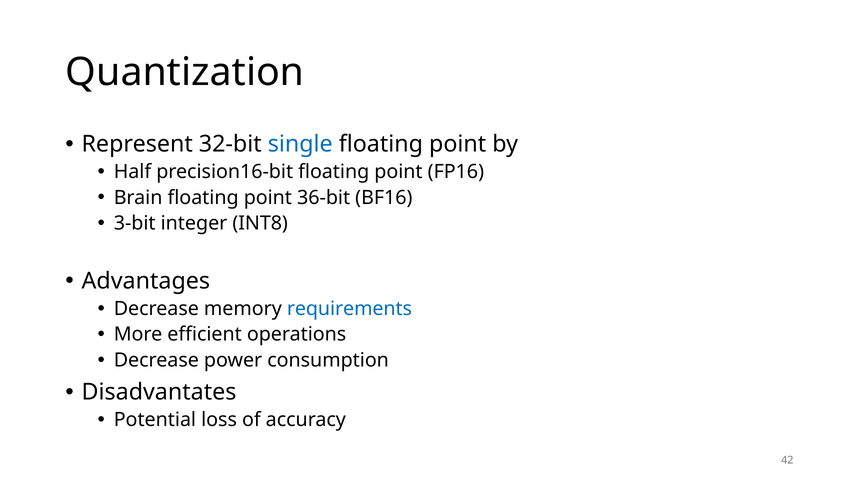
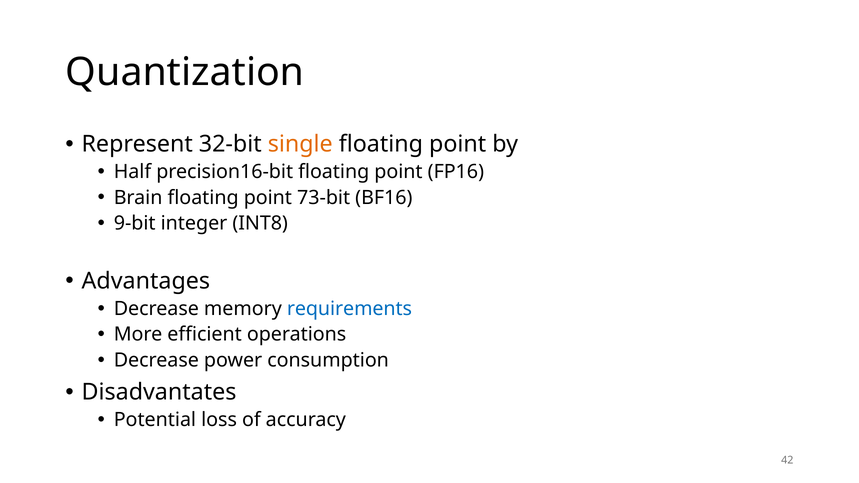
single colour: blue -> orange
36-bit: 36-bit -> 73-bit
3-bit: 3-bit -> 9-bit
